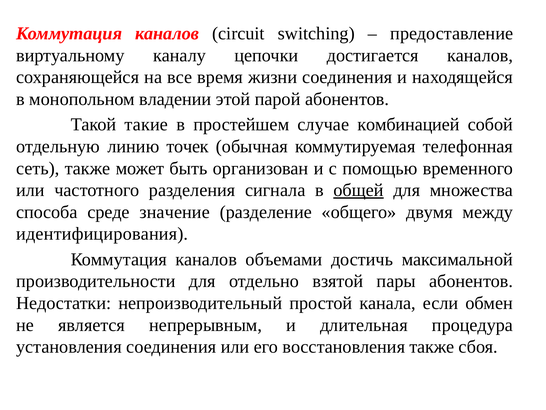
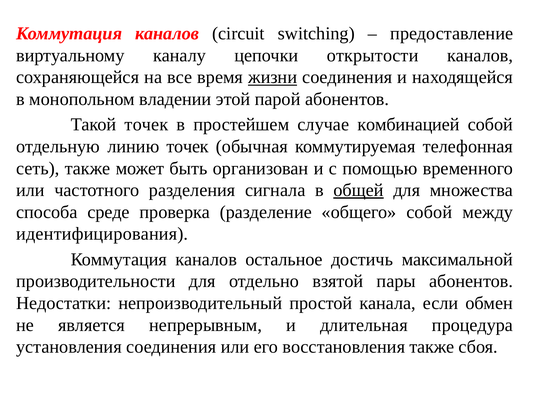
достигается: достигается -> открытости
жизни underline: none -> present
Такой такие: такие -> точек
значение: значение -> проверка
общего двумя: двумя -> собой
объемами: объемами -> остальное
